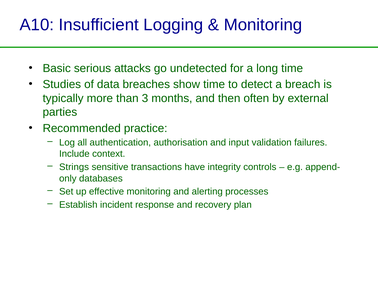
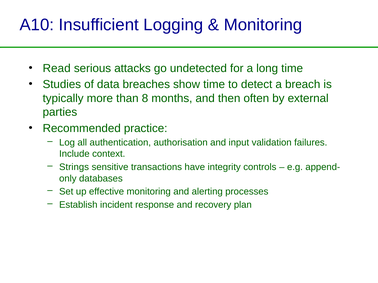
Basic: Basic -> Read
3: 3 -> 8
